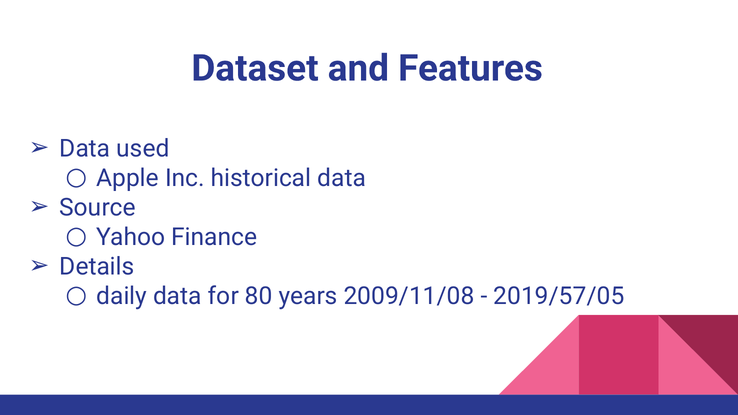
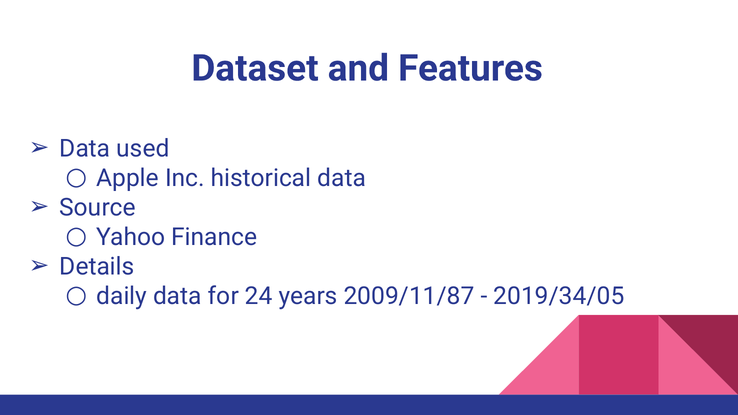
80: 80 -> 24
2009/11/08: 2009/11/08 -> 2009/11/87
2019/57/05: 2019/57/05 -> 2019/34/05
